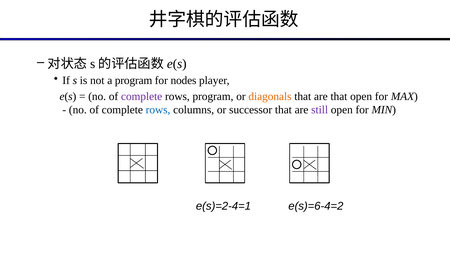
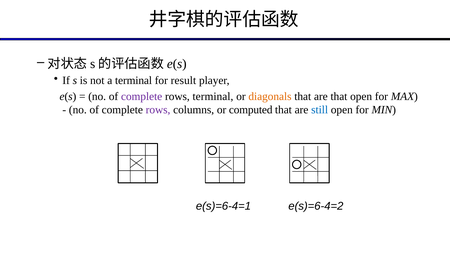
a program: program -> terminal
nodes: nodes -> result
rows program: program -> terminal
rows at (158, 110) colour: blue -> purple
successor: successor -> computed
still colour: purple -> blue
e(s)=2-4=1: e(s)=2-4=1 -> e(s)=6-4=1
